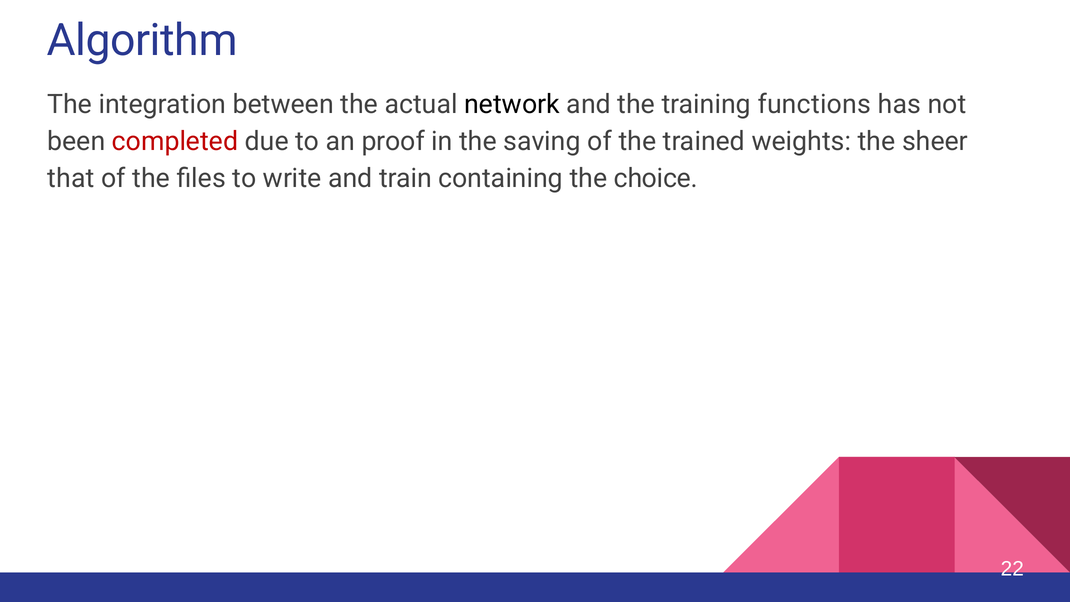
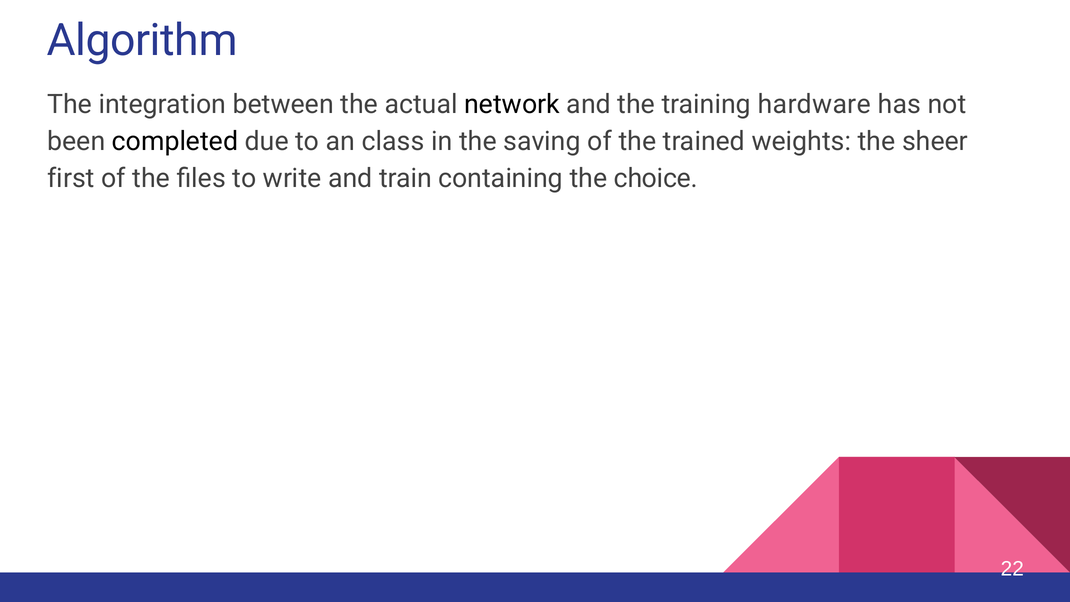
functions: functions -> hardware
completed colour: red -> black
proof: proof -> class
that: that -> first
